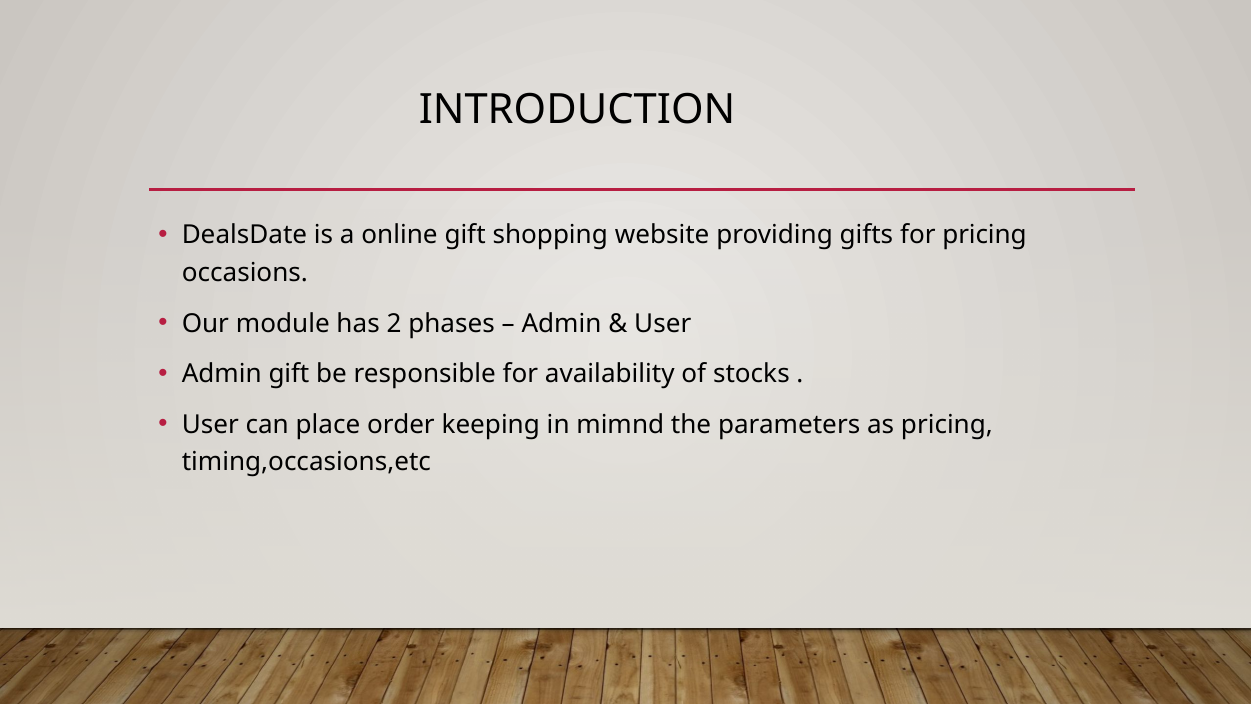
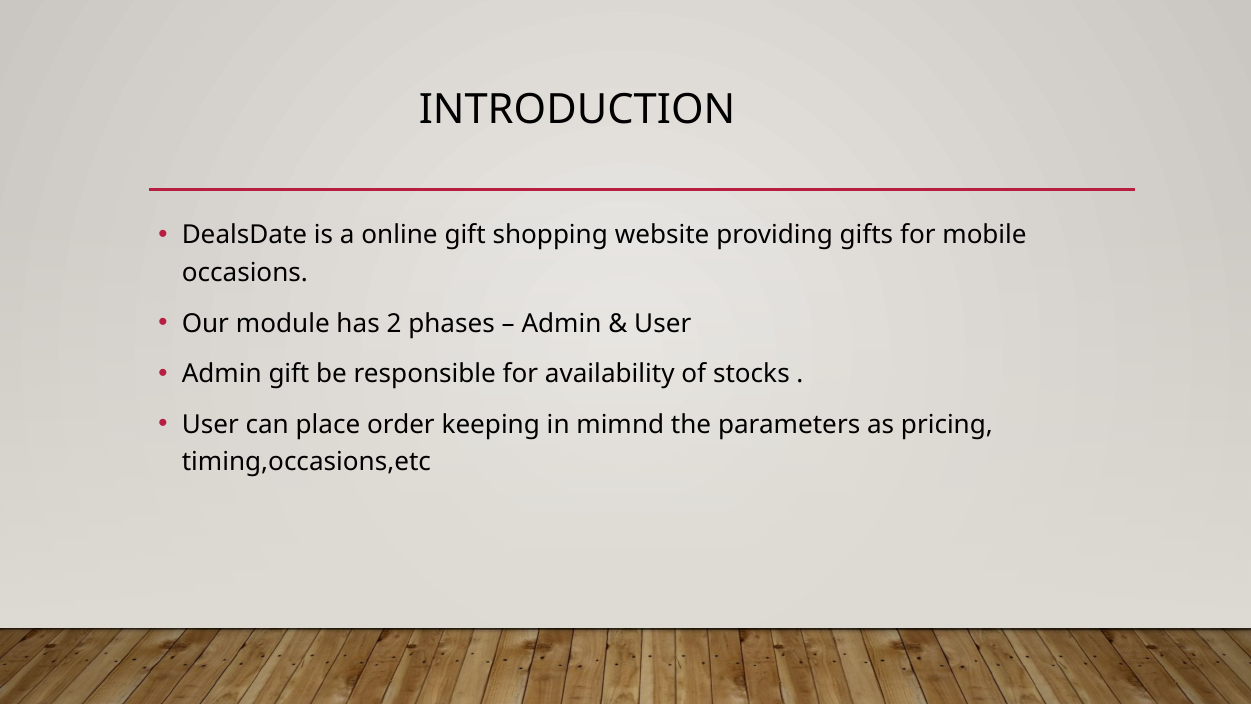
for pricing: pricing -> mobile
